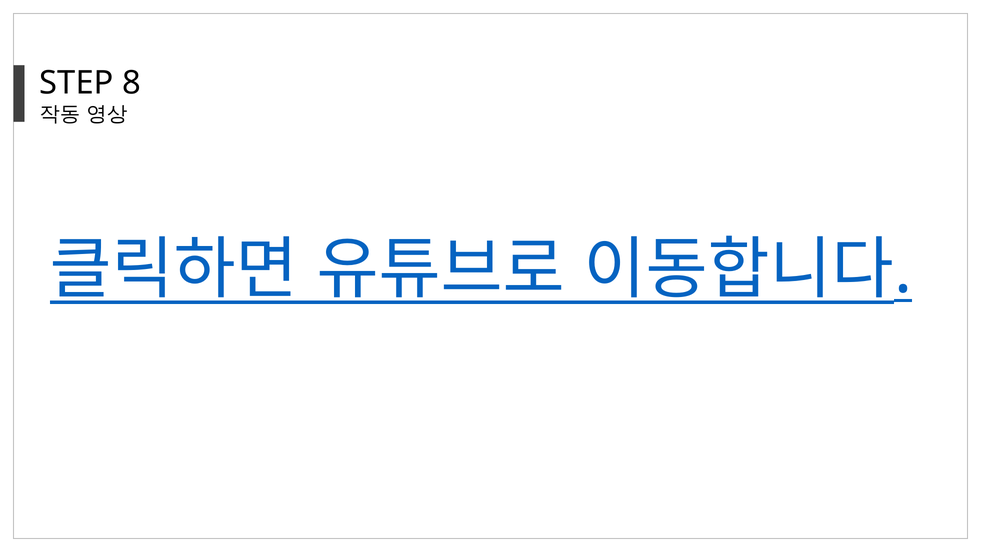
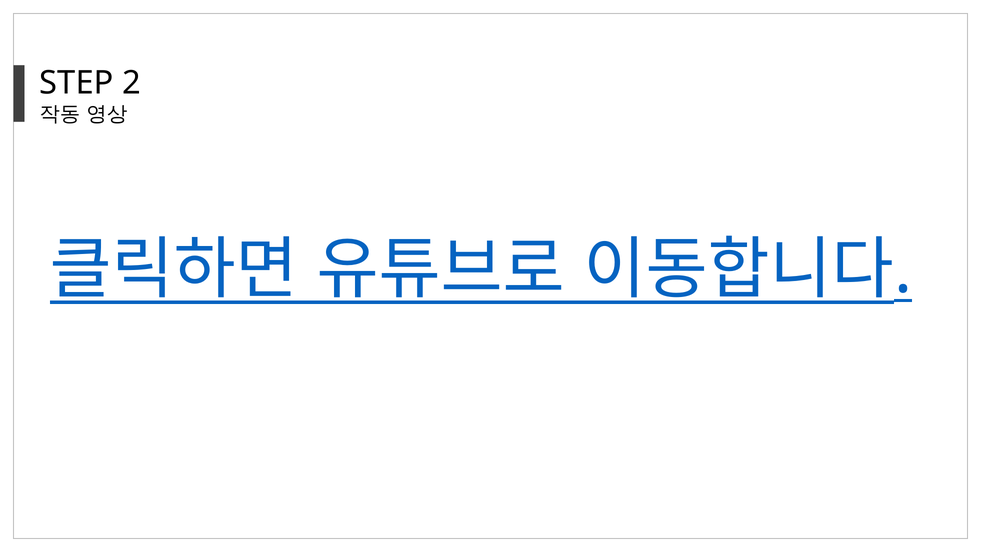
8: 8 -> 2
